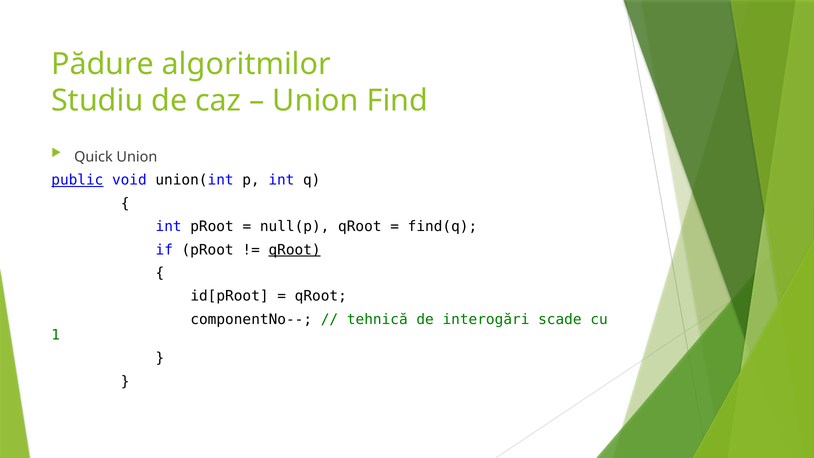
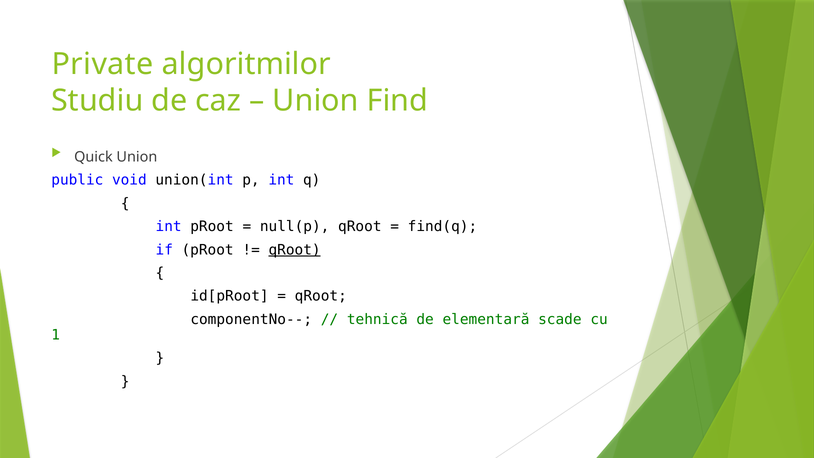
Pădure: Pădure -> Private
public underline: present -> none
interogări: interogări -> elementară
